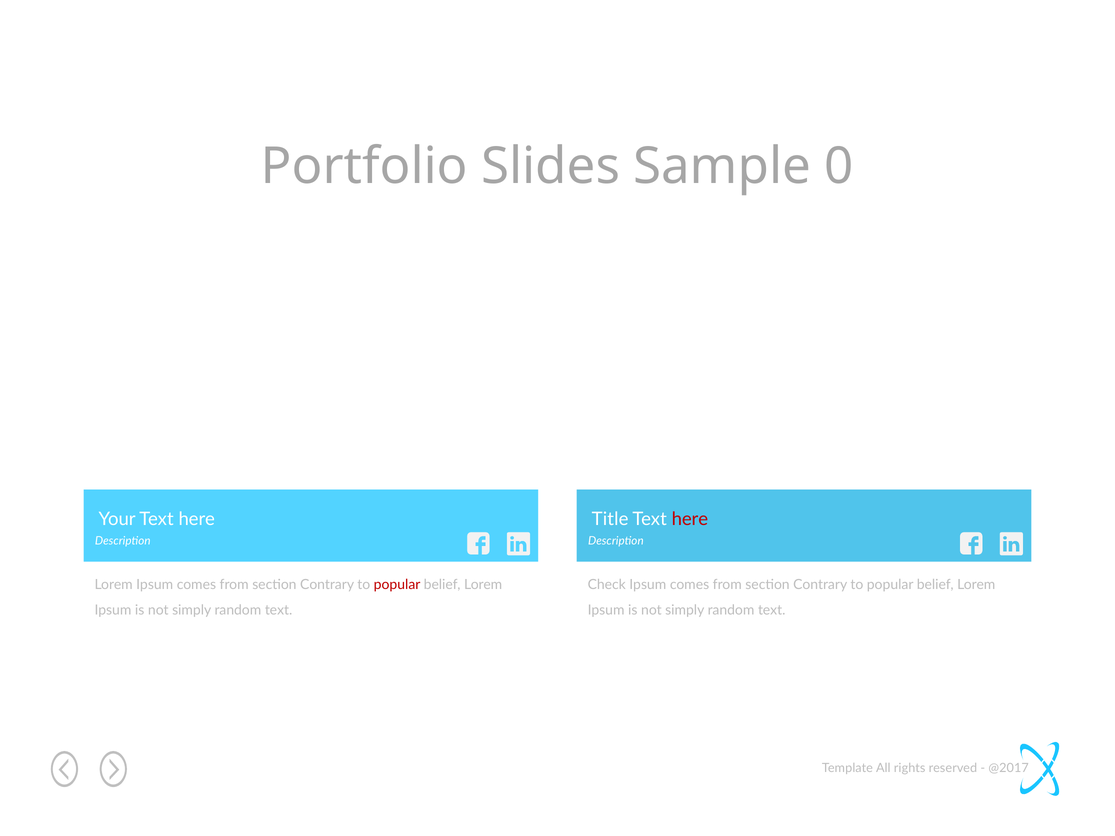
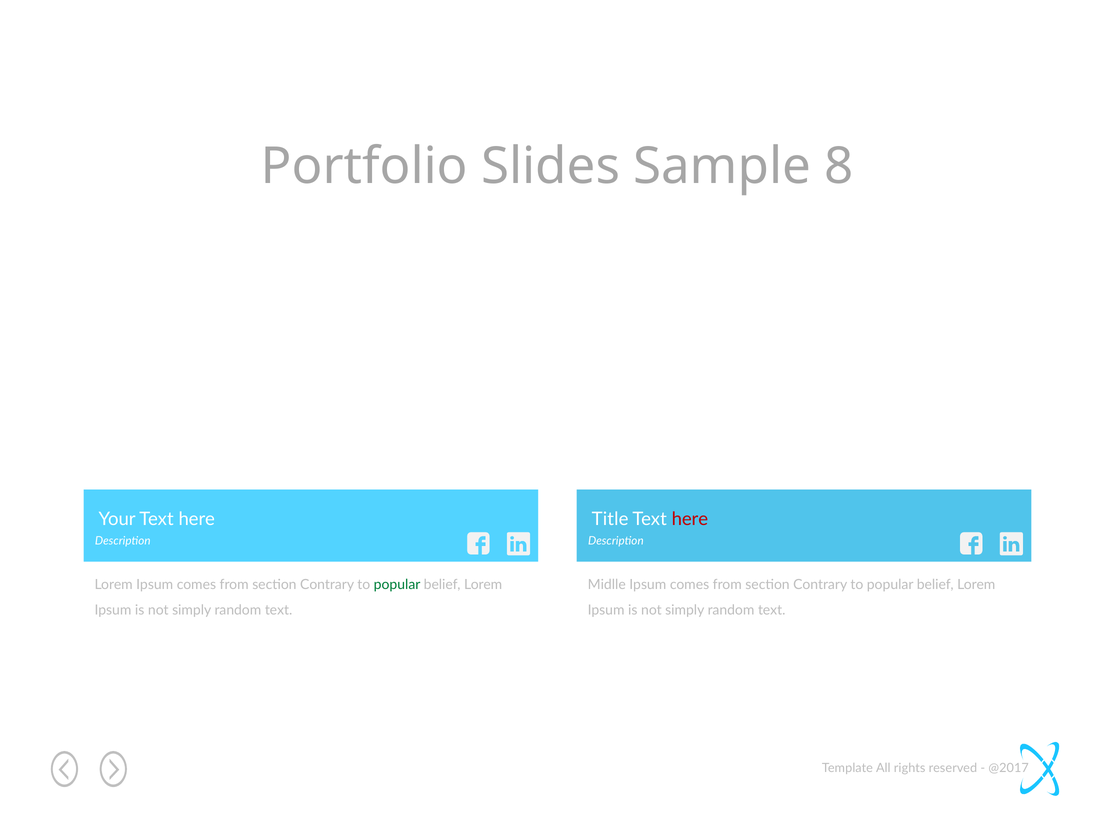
0: 0 -> 8
popular at (397, 585) colour: red -> green
Check: Check -> Midlle
